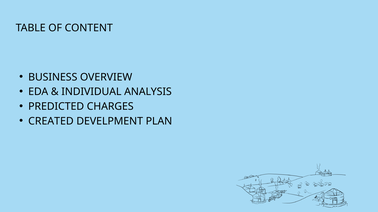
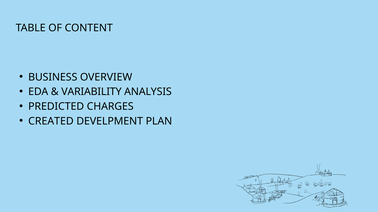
INDIVIDUAL: INDIVIDUAL -> VARIABILITY
